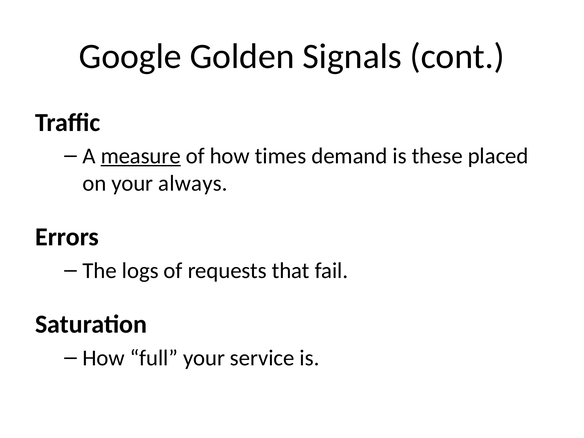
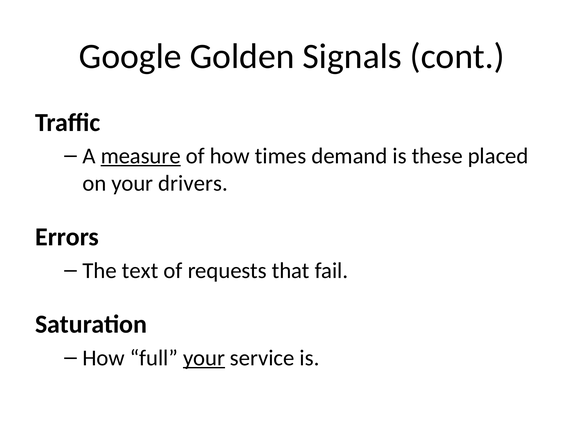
always: always -> drivers
logs: logs -> text
your at (204, 358) underline: none -> present
